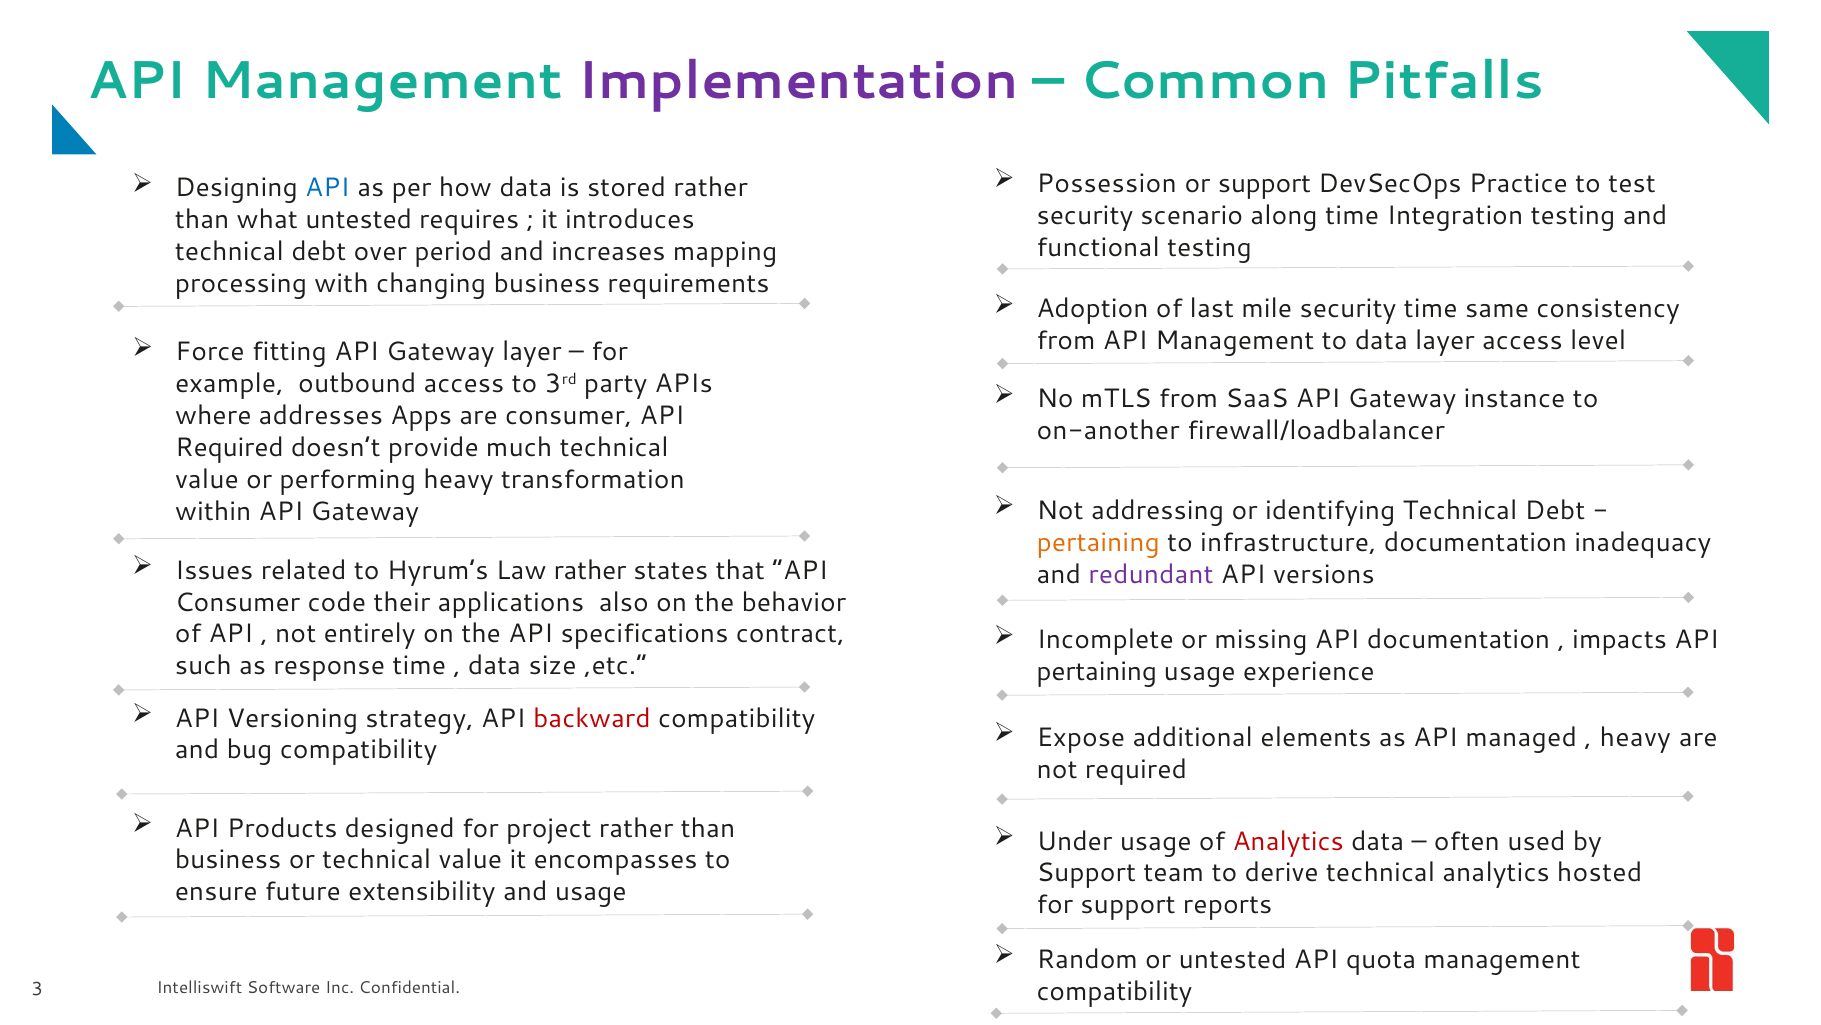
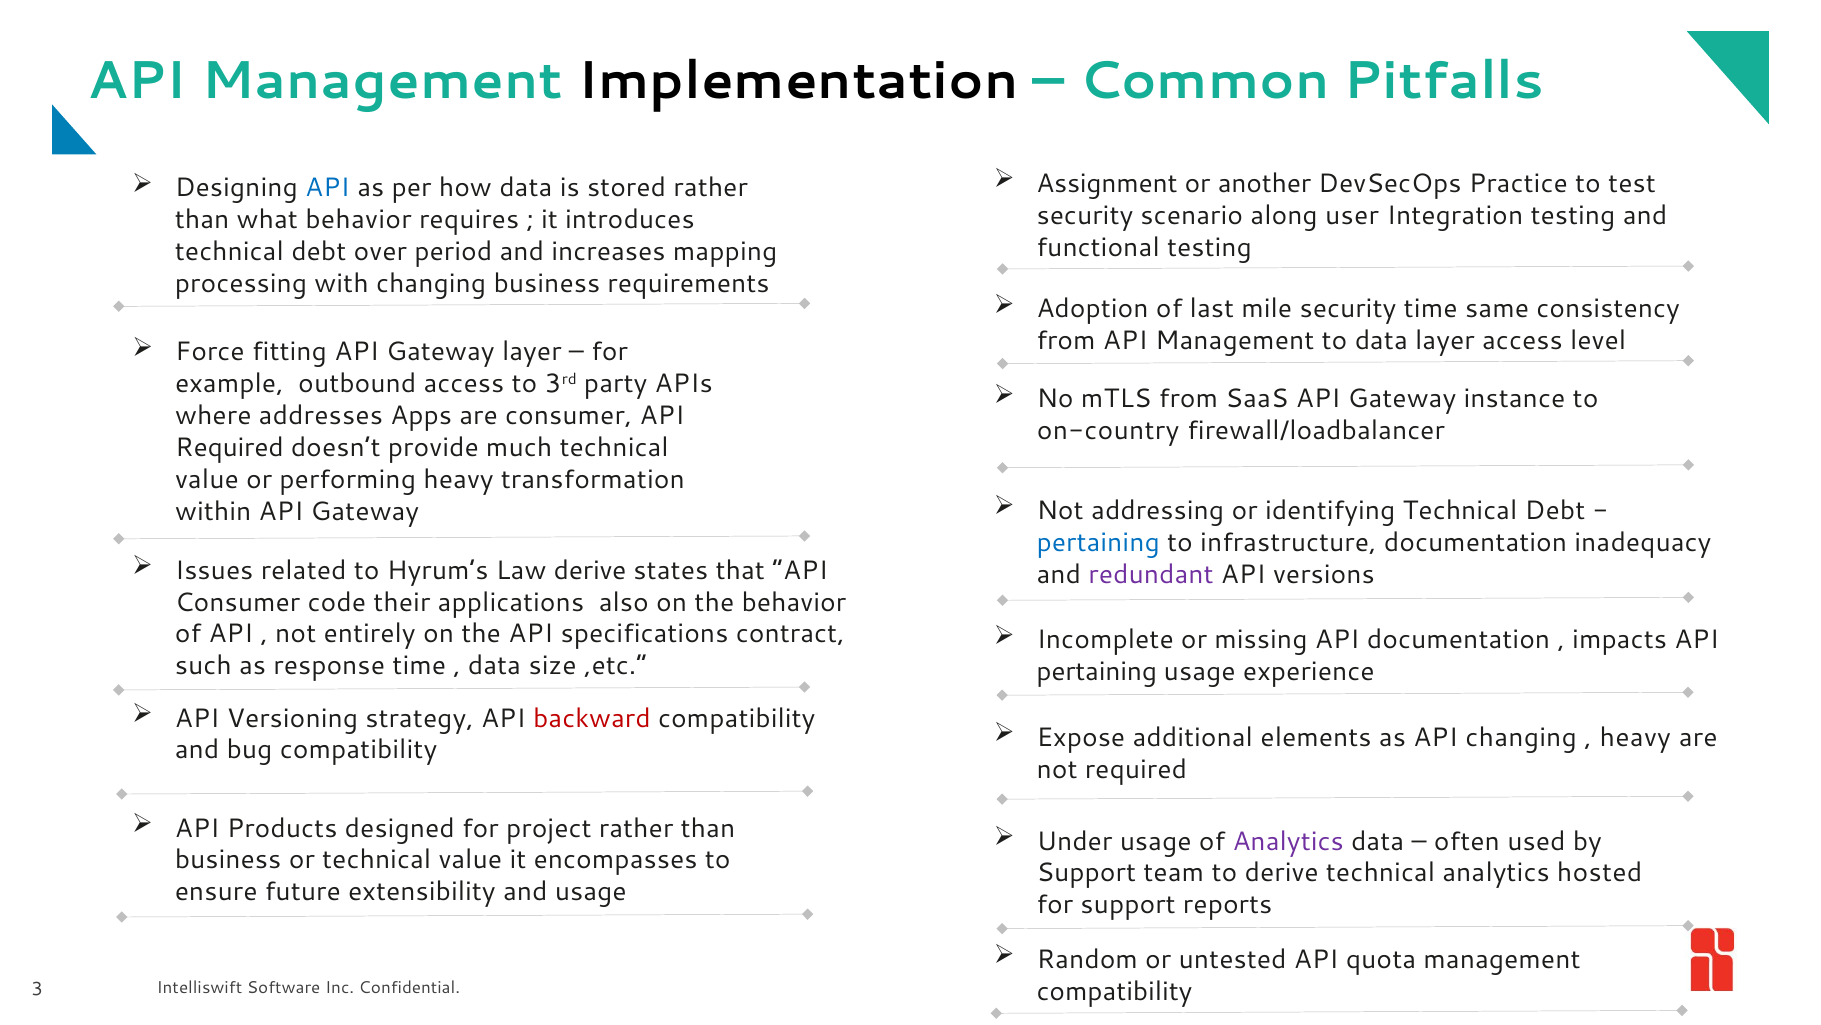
Implementation colour: purple -> black
Possession: Possession -> Assignment
or support: support -> another
along time: time -> user
what untested: untested -> behavior
on-another: on-another -> on-country
pertaining at (1098, 542) colour: orange -> blue
Law rather: rather -> derive
API managed: managed -> changing
Analytics at (1288, 841) colour: red -> purple
